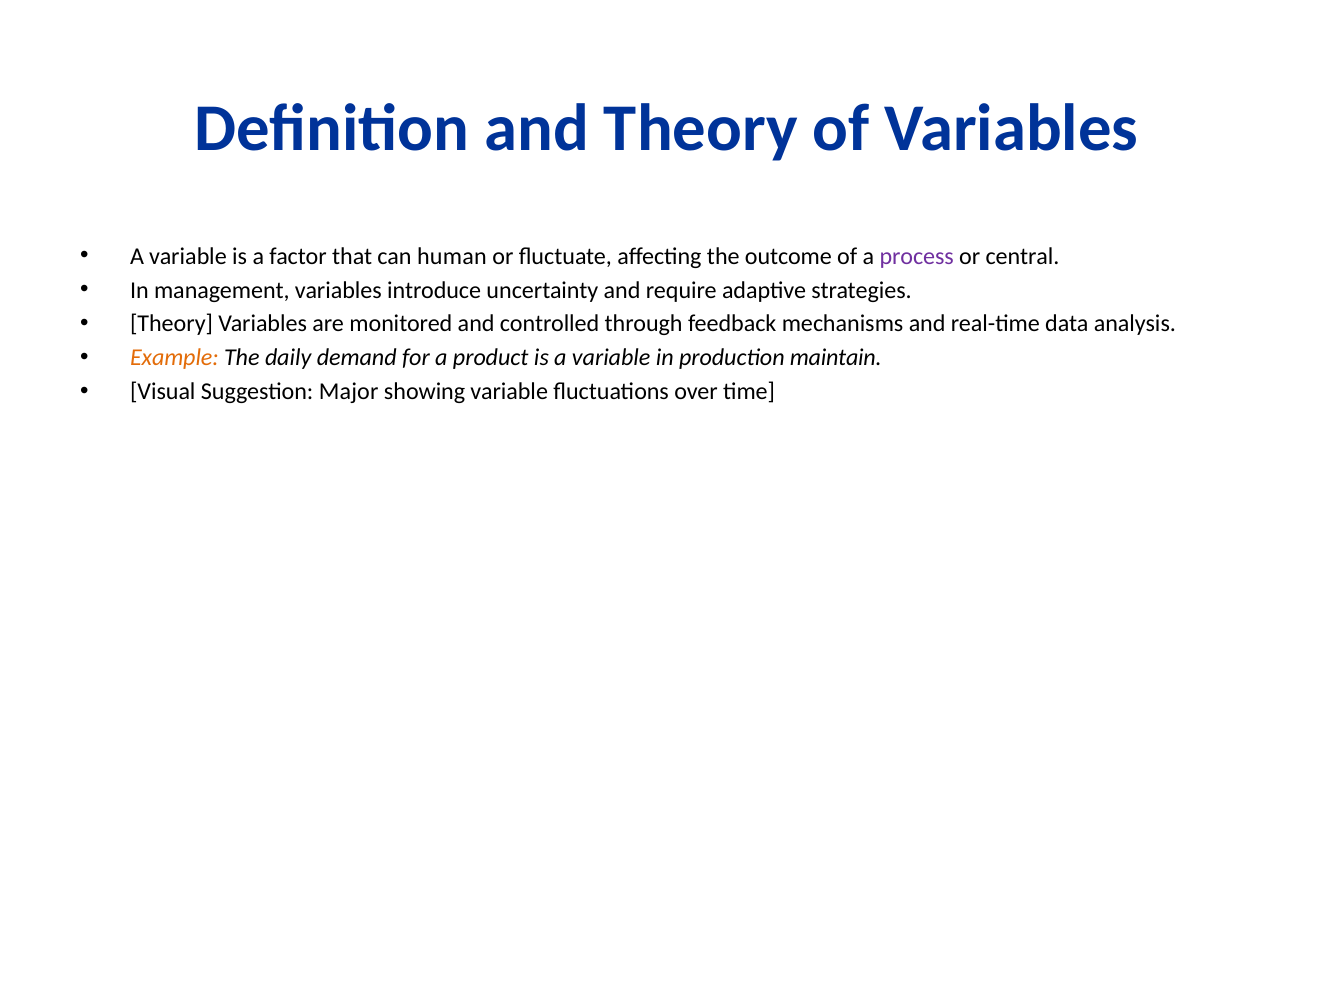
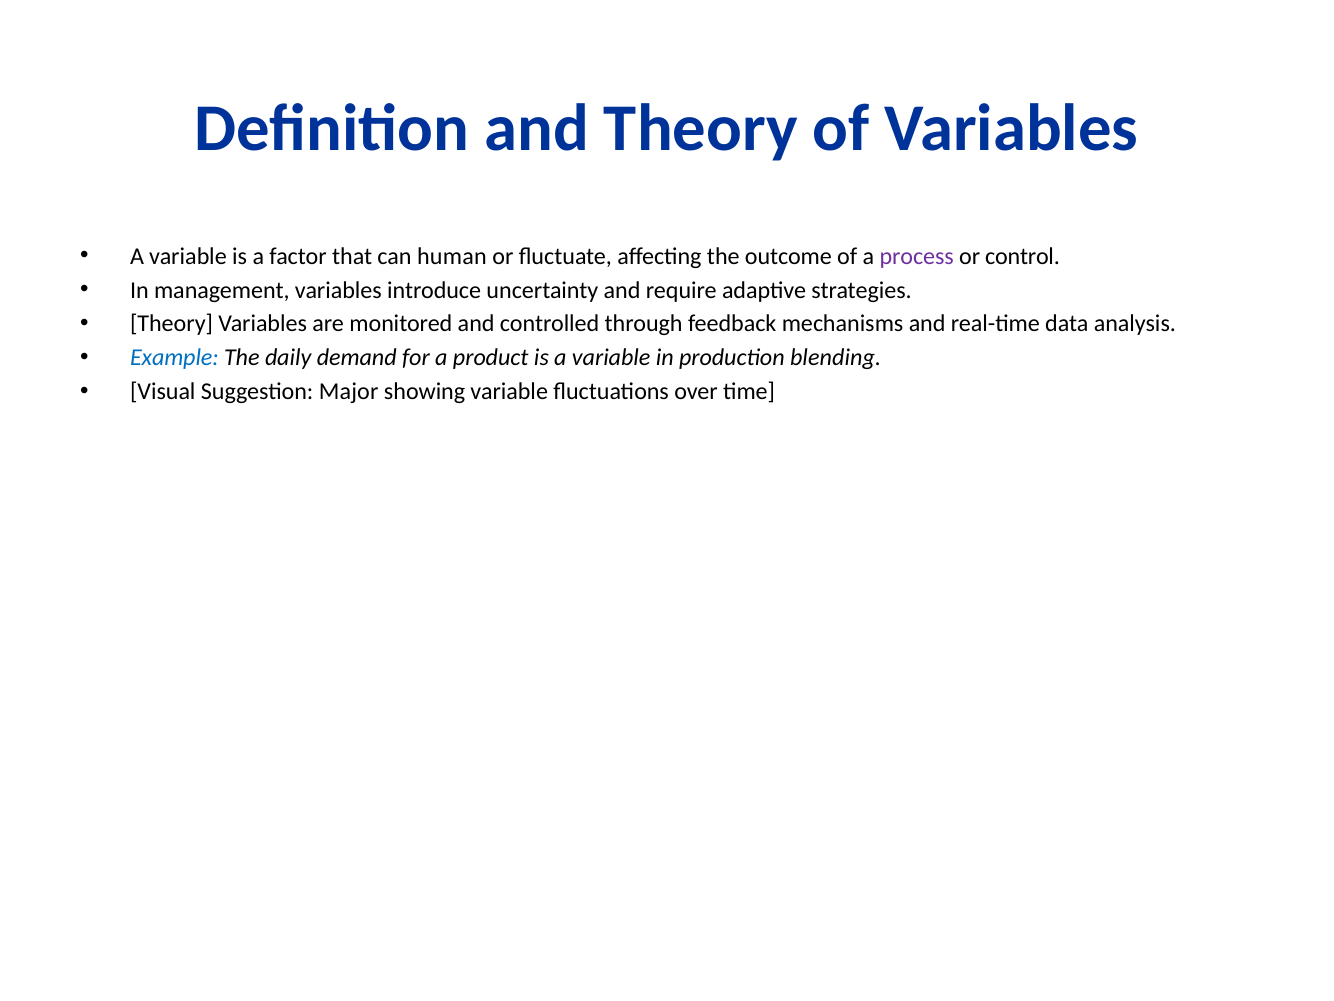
central: central -> control
Example colour: orange -> blue
maintain: maintain -> blending
